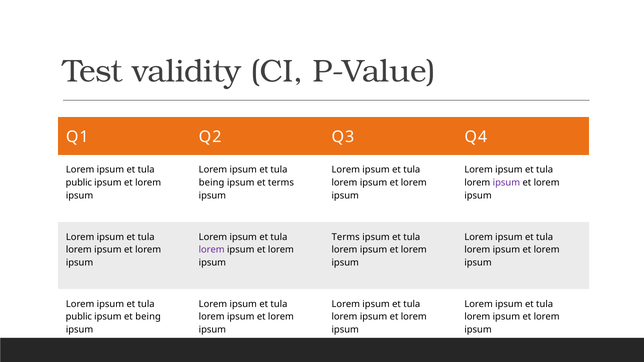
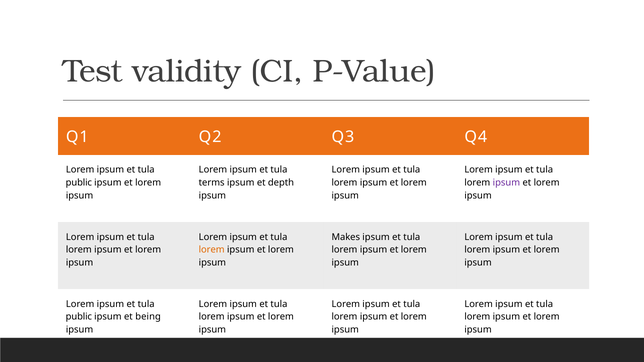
being at (212, 183): being -> terms
et terms: terms -> depth
Terms at (346, 237): Terms -> Makes
lorem at (212, 250) colour: purple -> orange
